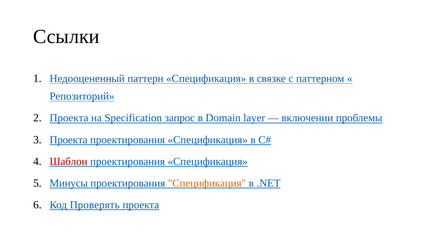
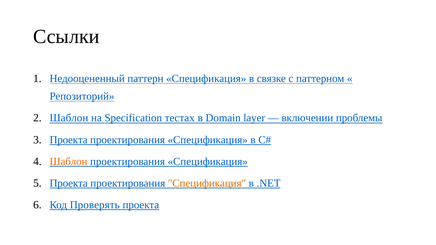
Проекта at (69, 118): Проекта -> Шаблон
запрос: запрос -> тестах
Шаблон at (69, 162) colour: red -> orange
Минусы at (69, 183): Минусы -> Проекта
